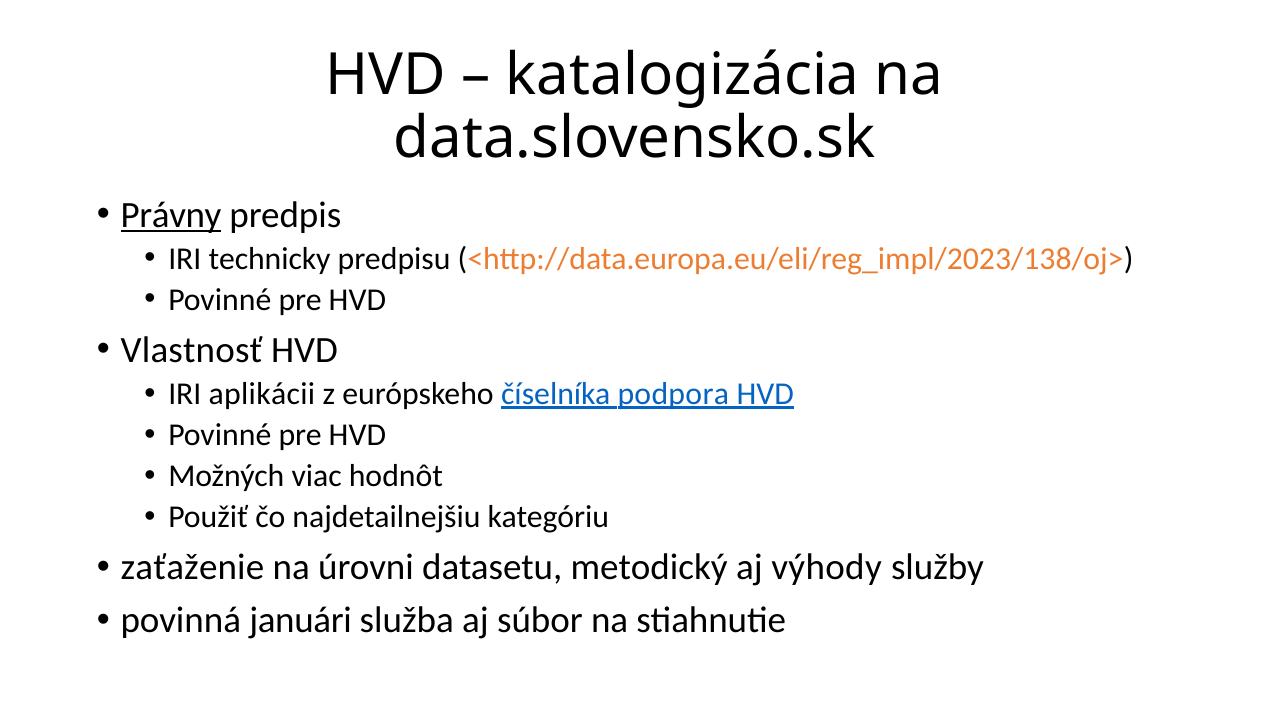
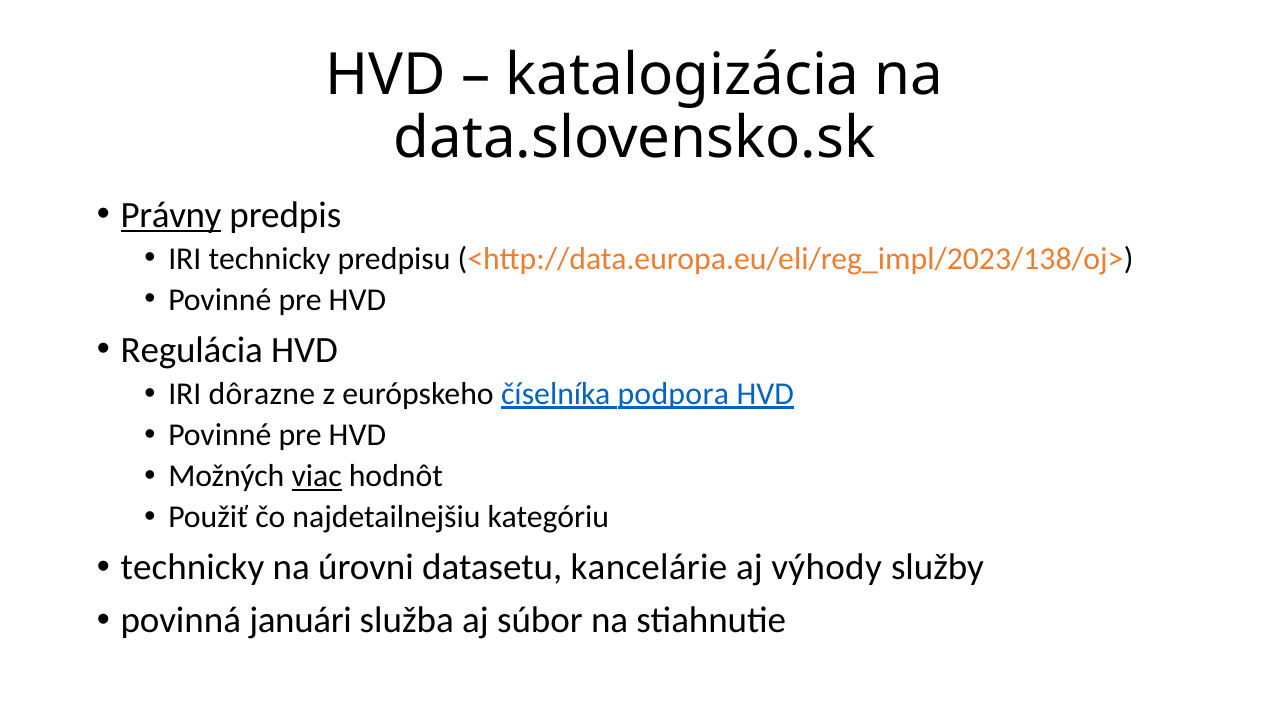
Vlastnosť: Vlastnosť -> Regulácia
aplikácii: aplikácii -> dôrazne
viac underline: none -> present
zaťaženie at (192, 567): zaťaženie -> technicky
metodický: metodický -> kancelárie
